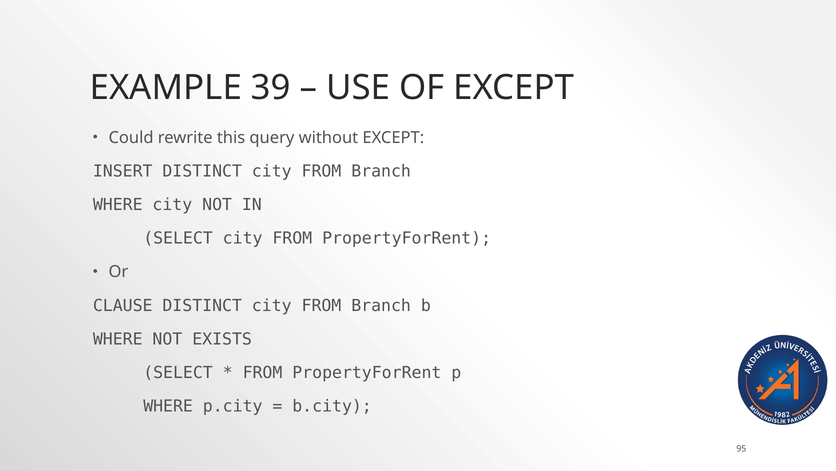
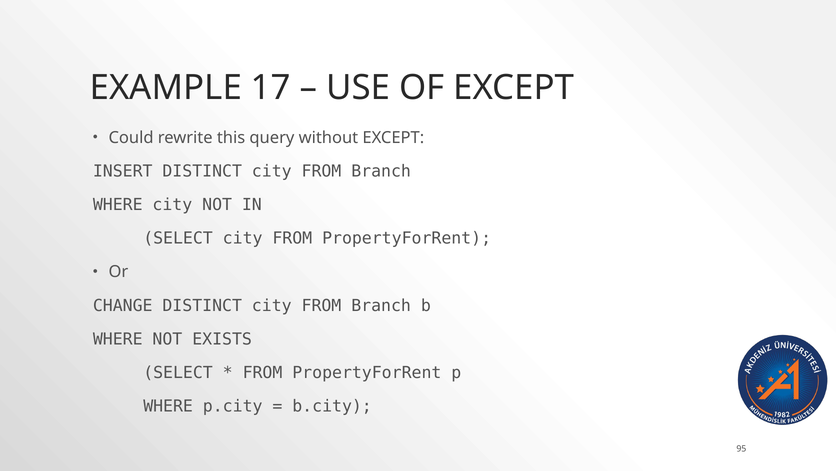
39: 39 -> 17
CLAUSE: CLAUSE -> CHANGE
